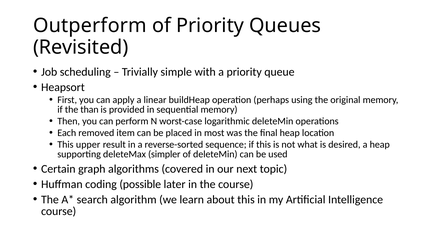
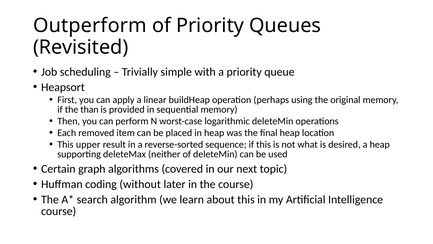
in most: most -> heap
simpler: simpler -> neither
possible: possible -> without
